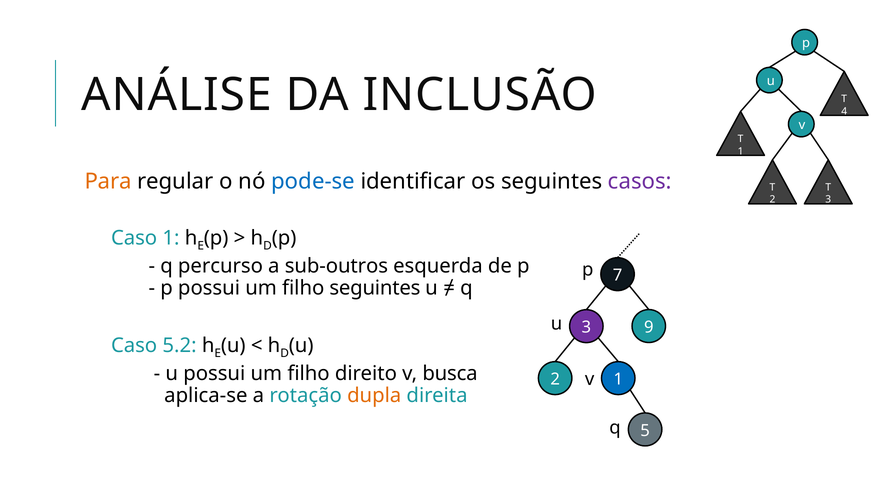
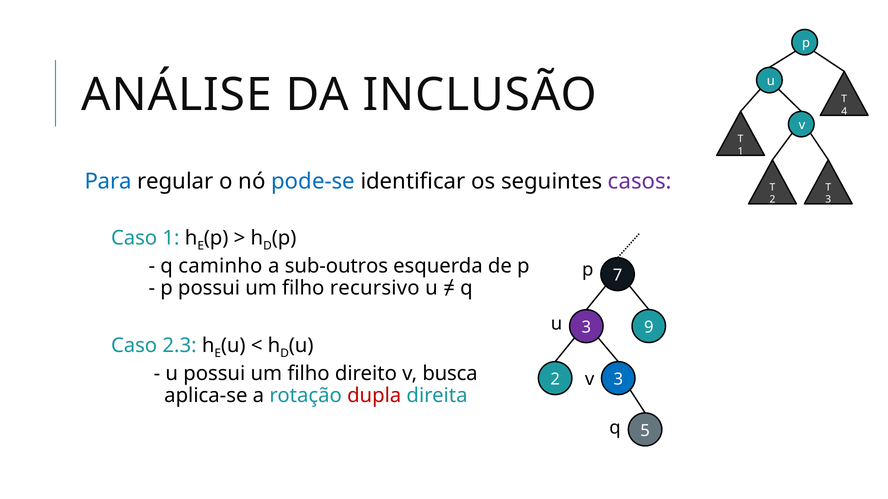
Para colour: orange -> blue
percurso: percurso -> caminho
filho seguintes: seguintes -> recursivo
5.2: 5.2 -> 2.3
2 1: 1 -> 3
dupla colour: orange -> red
